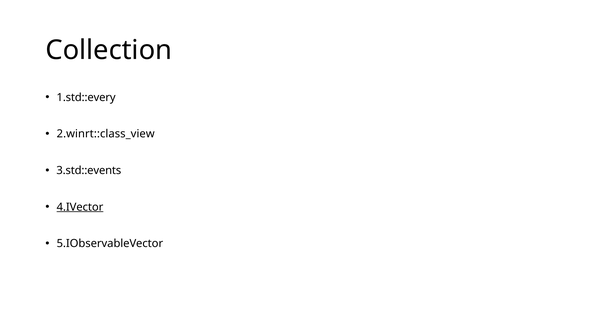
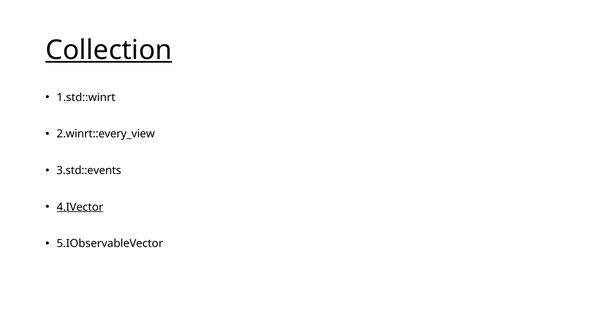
Collection underline: none -> present
1.std::every: 1.std::every -> 1.std::winrt
2.winrt::class_view: 2.winrt::class_view -> 2.winrt::every_view
